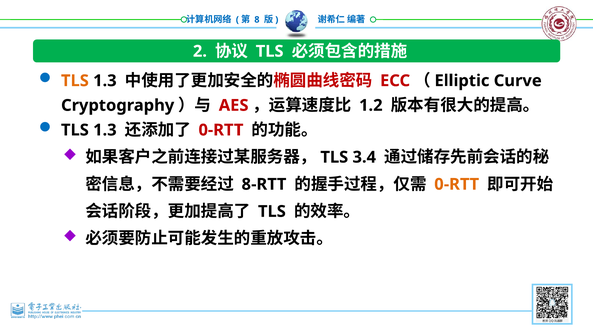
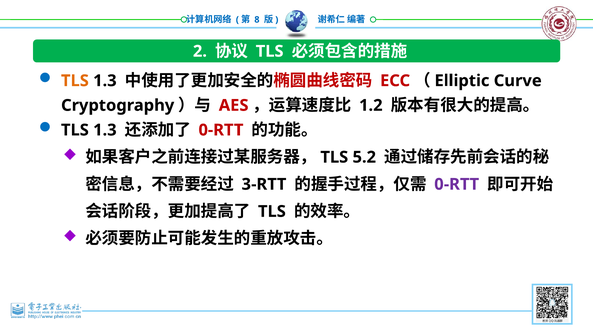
3.4: 3.4 -> 5.2
8-RTT: 8-RTT -> 3-RTT
0-RTT at (457, 185) colour: orange -> purple
